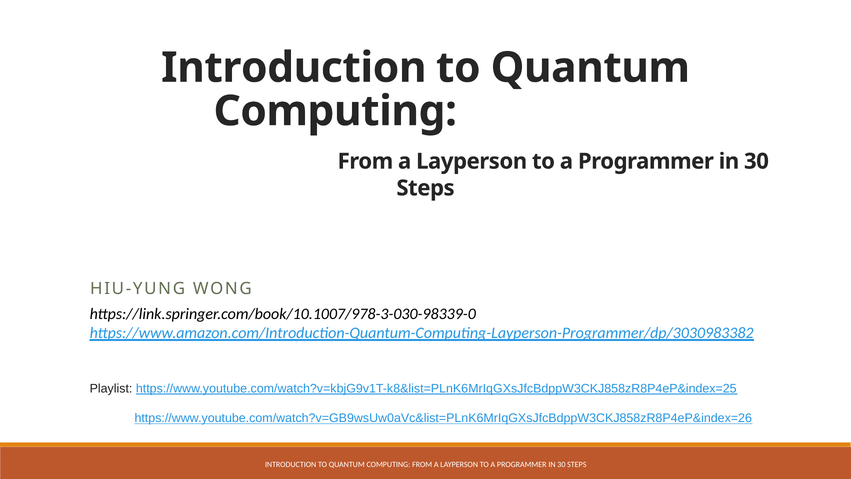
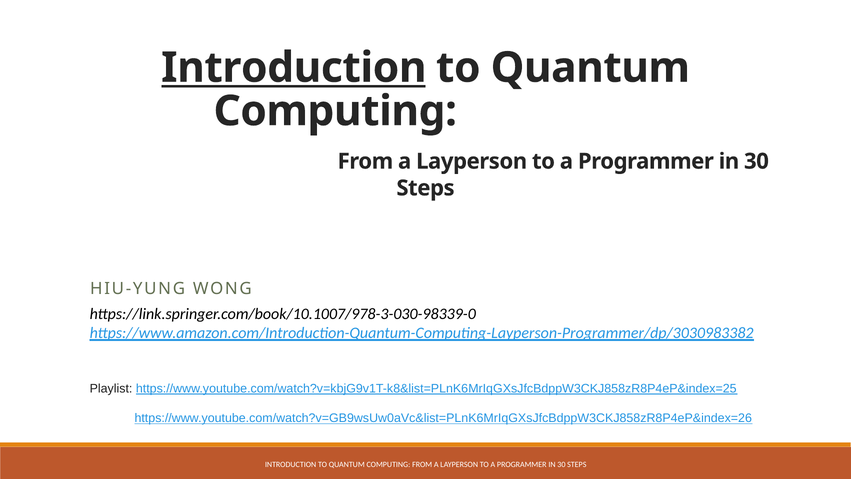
Introduction at (294, 68) underline: none -> present
